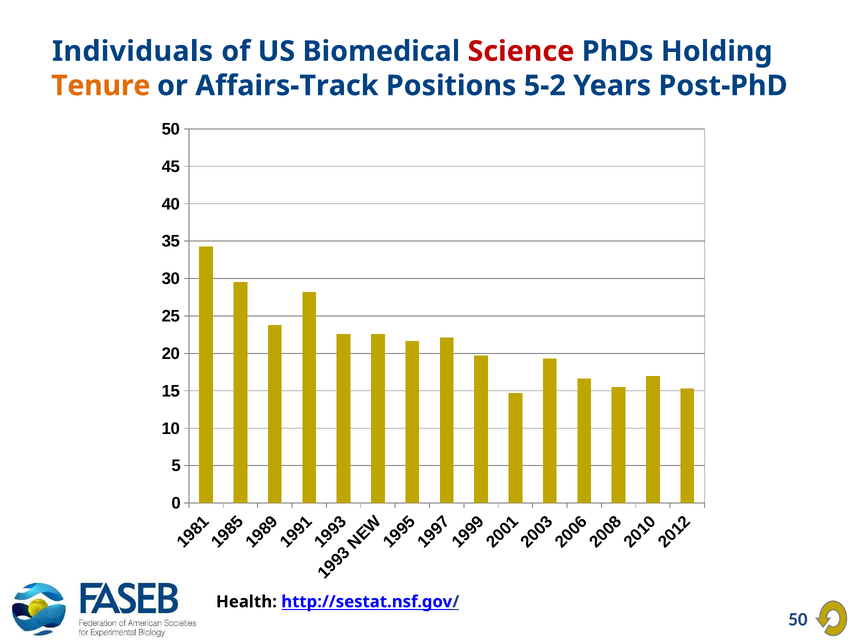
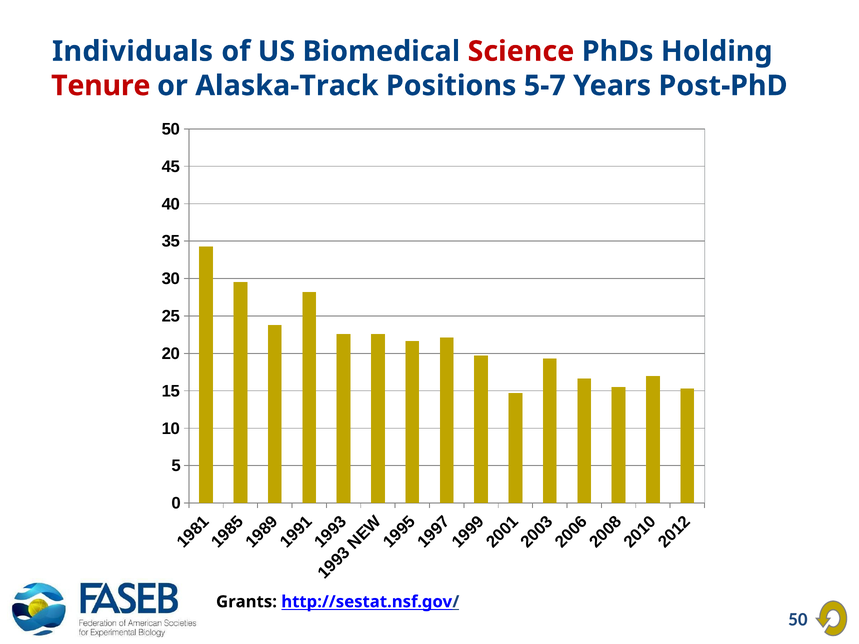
Tenure colour: orange -> red
Affairs-Track: Affairs-Track -> Alaska-Track
5-2: 5-2 -> 5-7
Health: Health -> Grants
